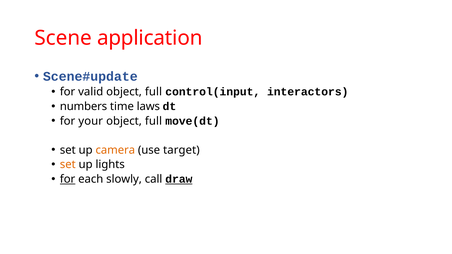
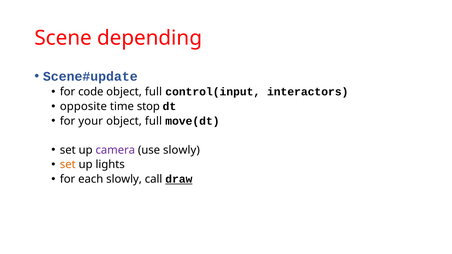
application: application -> depending
valid: valid -> code
numbers: numbers -> opposite
laws: laws -> stop
camera colour: orange -> purple
use target: target -> slowly
for at (68, 179) underline: present -> none
